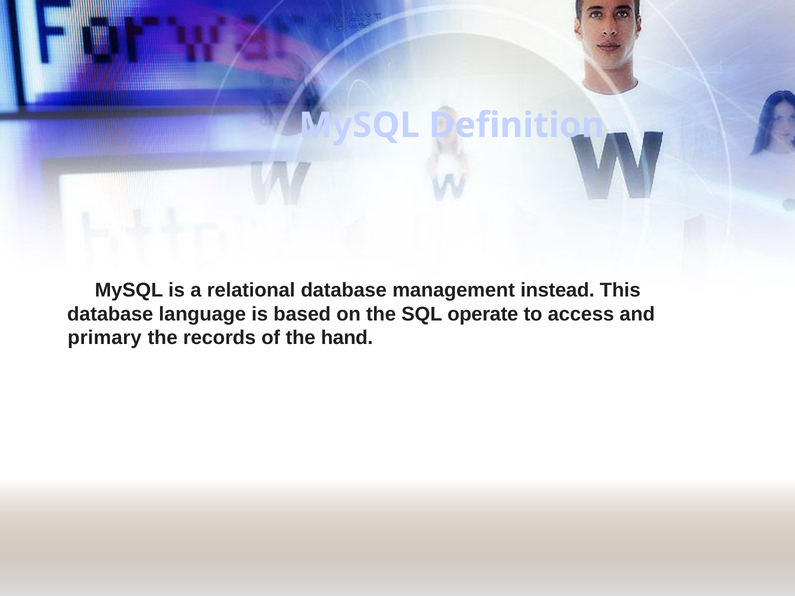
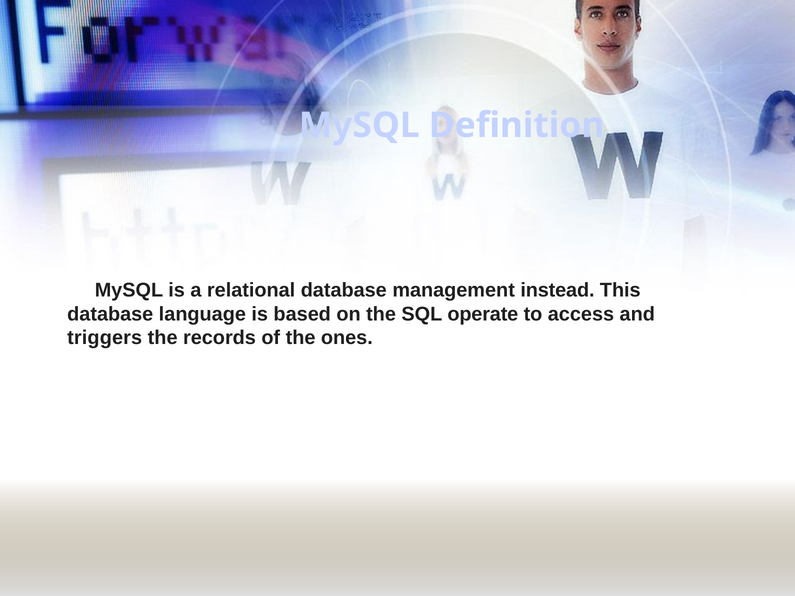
primary: primary -> triggers
hand: hand -> ones
